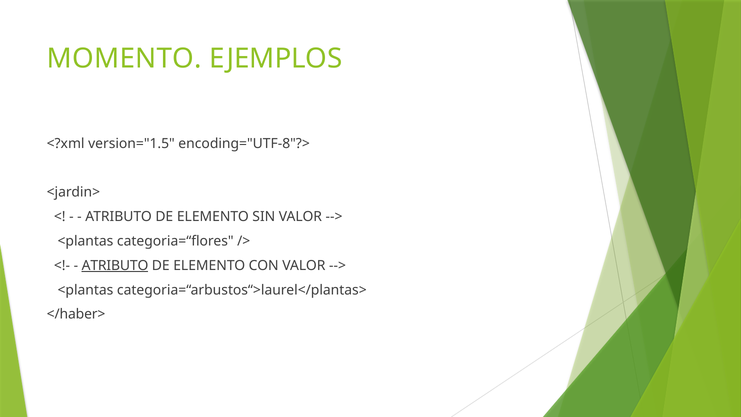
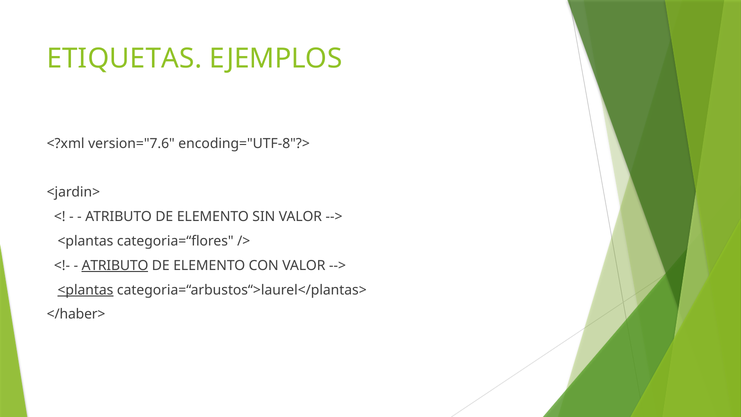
MOMENTO: MOMENTO -> ETIQUETAS
version="1.5: version="1.5 -> version="7.6
<plantas at (85, 290) underline: none -> present
